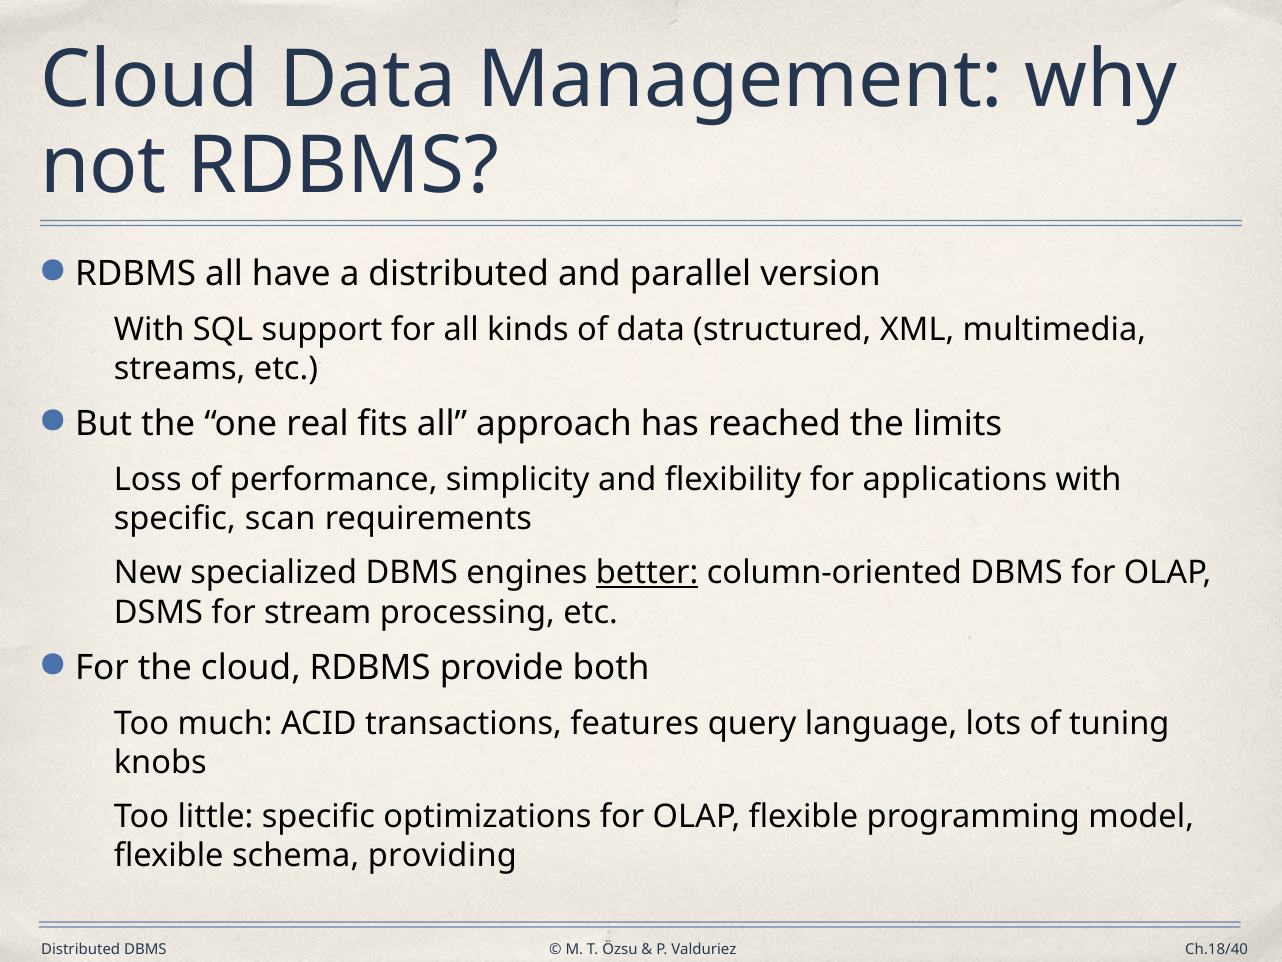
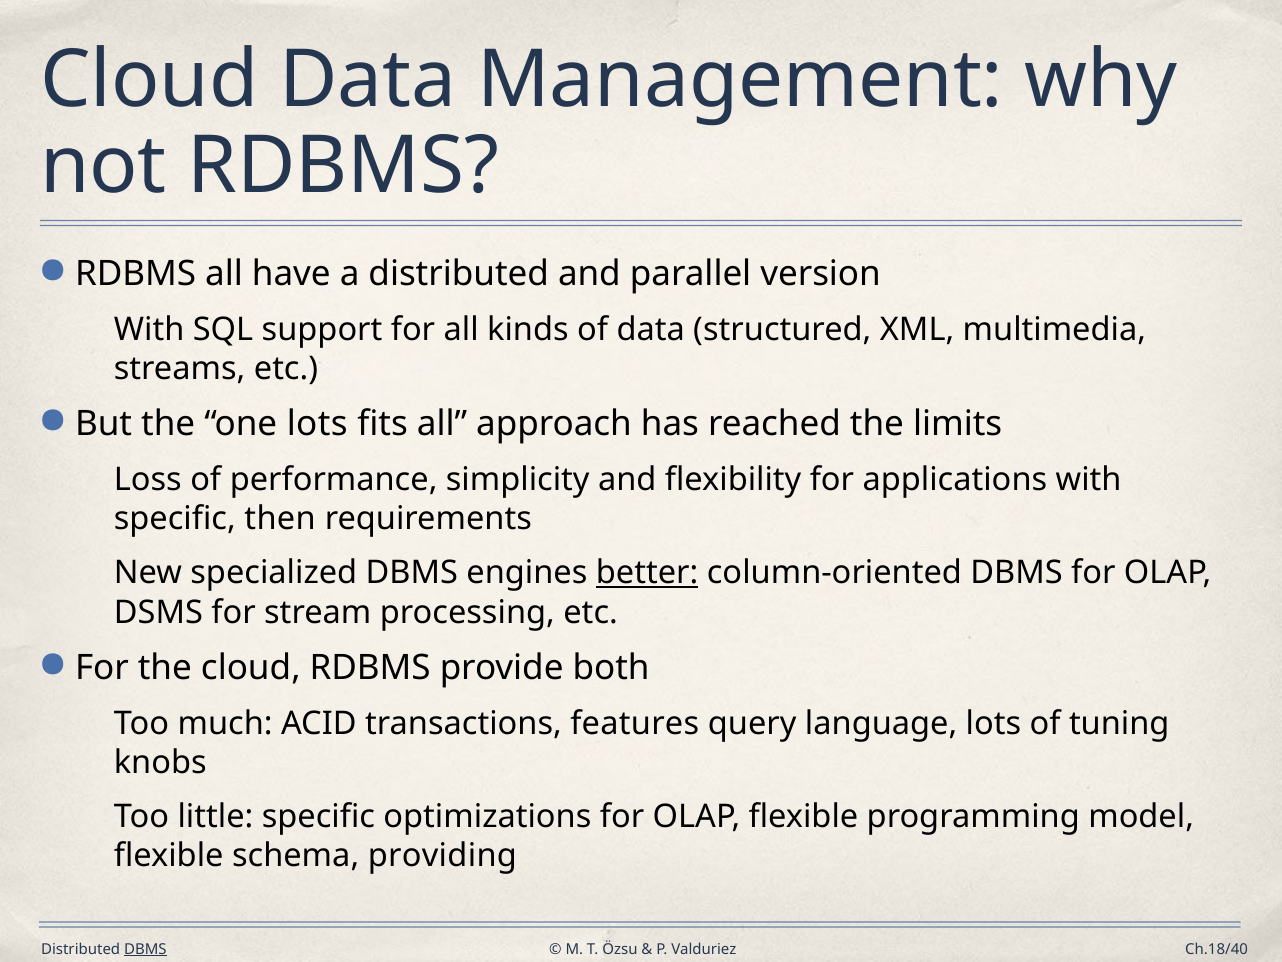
one real: real -> lots
scan: scan -> then
DBMS at (145, 949) underline: none -> present
